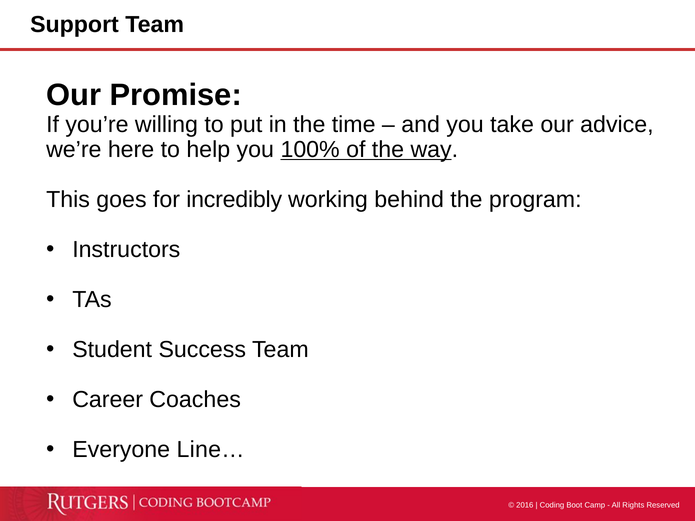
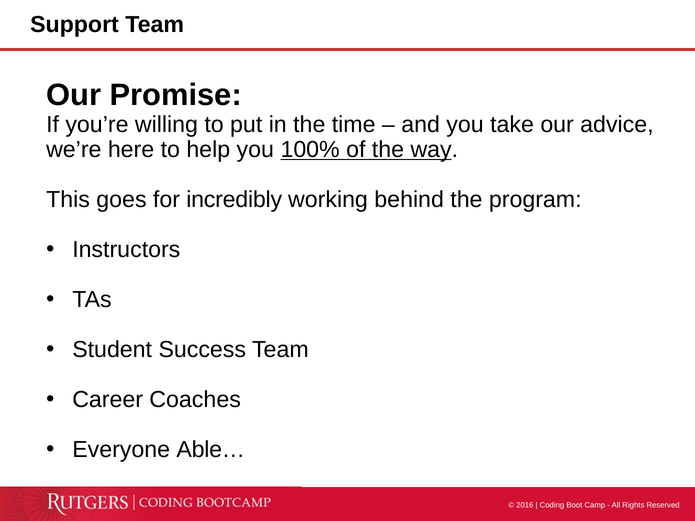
Line…: Line… -> Able…
